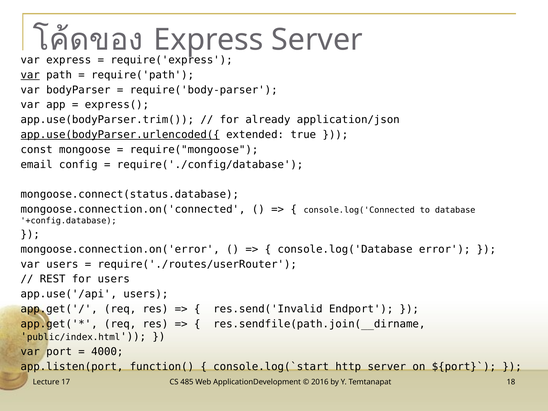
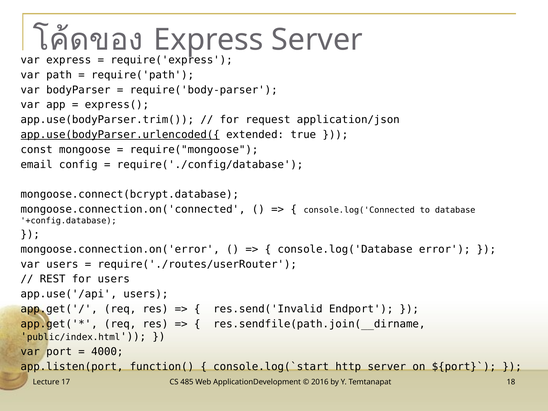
var at (30, 75) underline: present -> none
already: already -> request
mongoose.connect(status.database: mongoose.connect(status.database -> mongoose.connect(bcrypt.database
